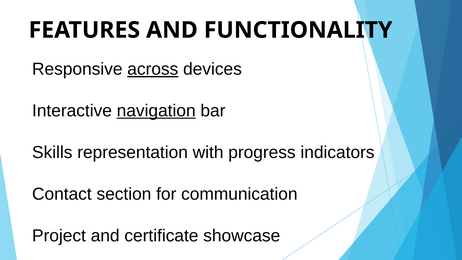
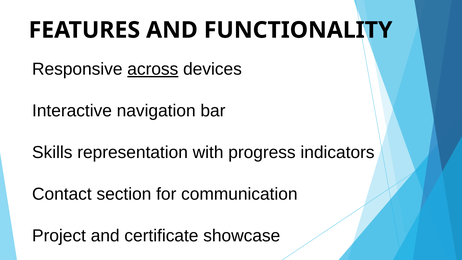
navigation underline: present -> none
